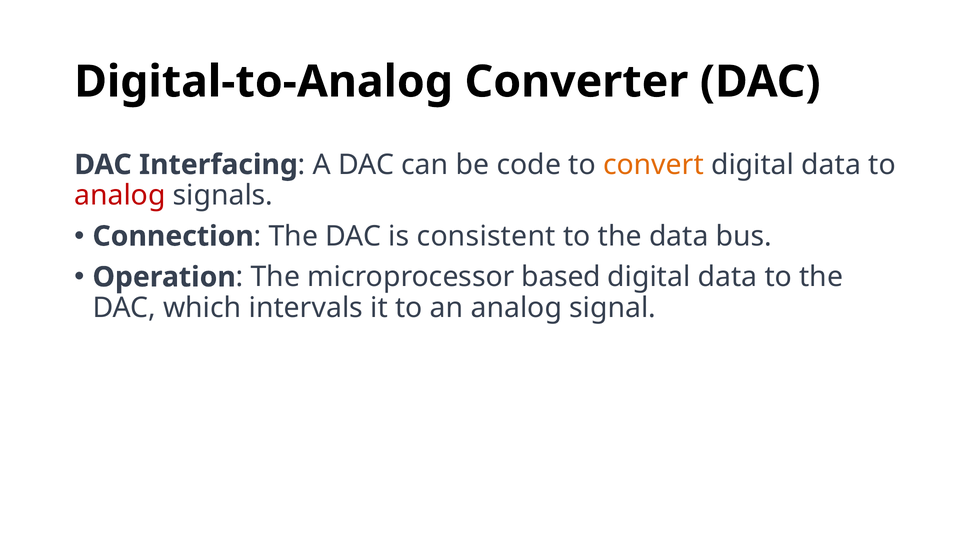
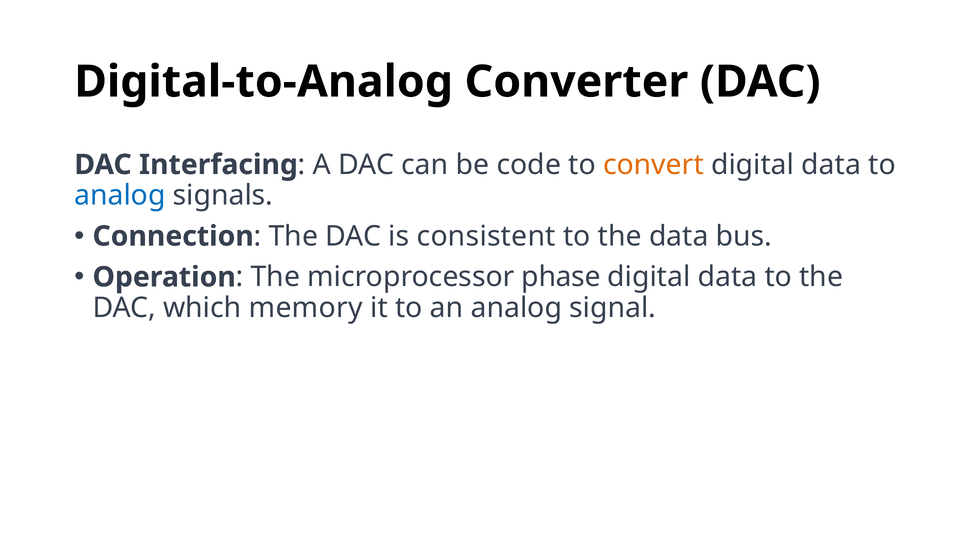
analog at (120, 195) colour: red -> blue
based: based -> phase
intervals: intervals -> memory
